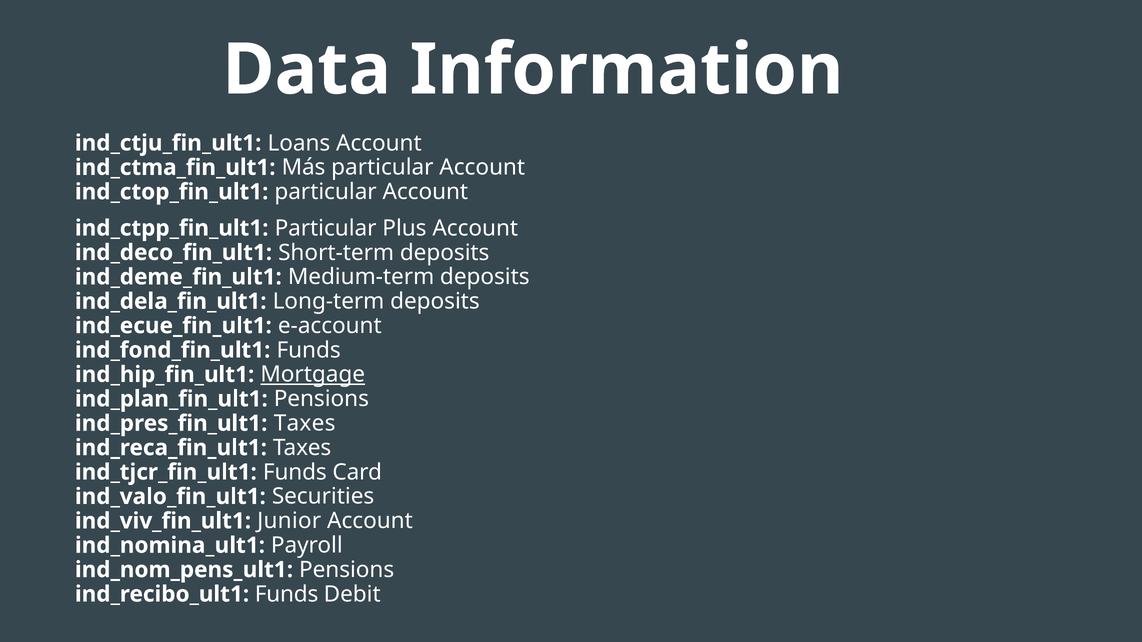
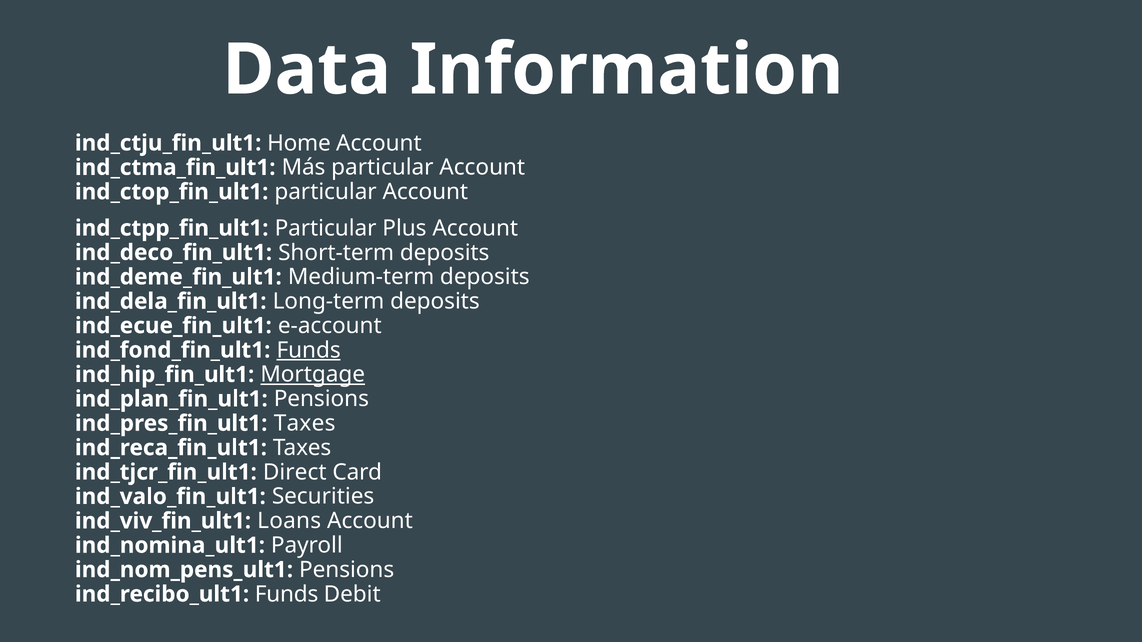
Loans: Loans -> Home
Funds at (309, 350) underline: none -> present
ind_tjcr_fin_ult1 Funds: Funds -> Direct
Junior: Junior -> Loans
